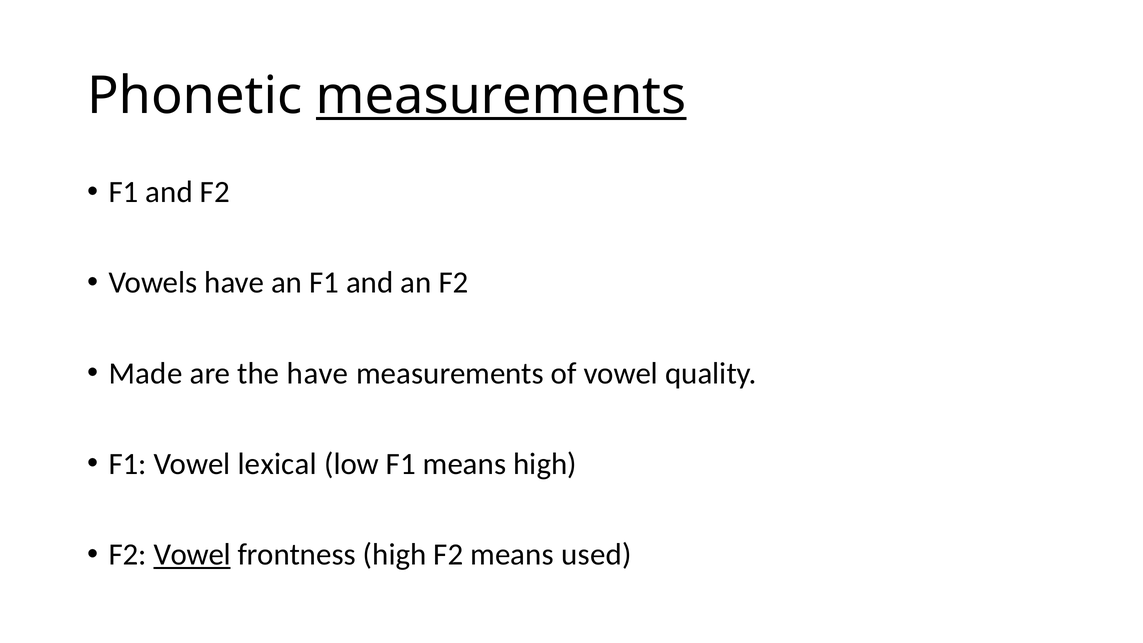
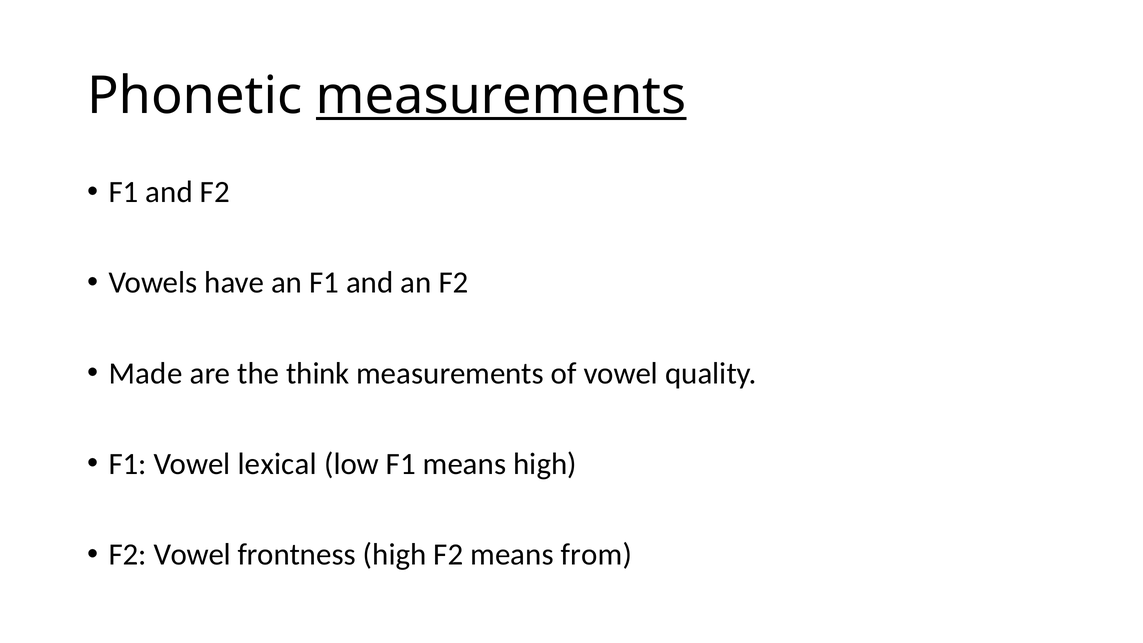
the have: have -> think
Vowel at (192, 555) underline: present -> none
used: used -> from
